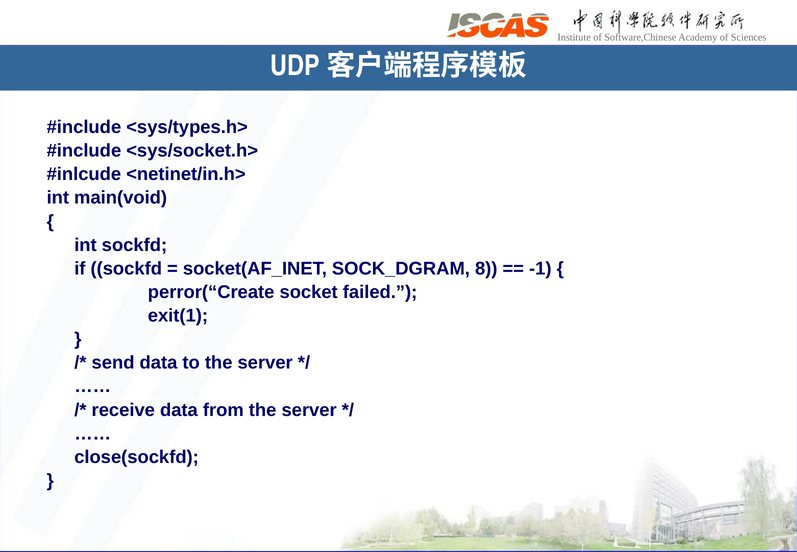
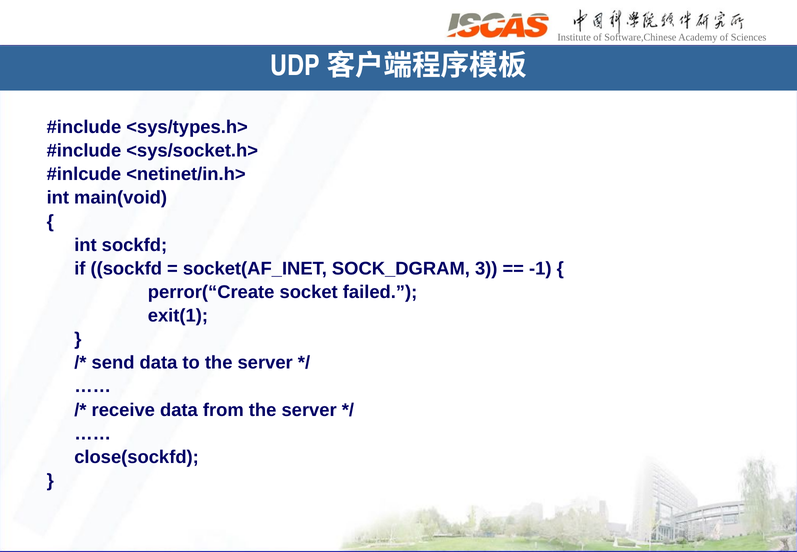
8: 8 -> 3
